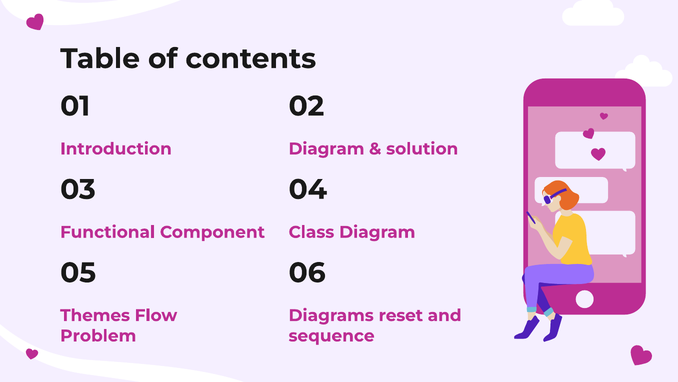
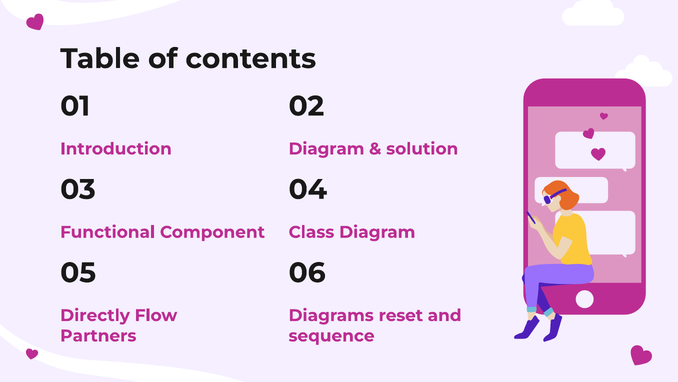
Themes: Themes -> Directly
Problem: Problem -> Partners
